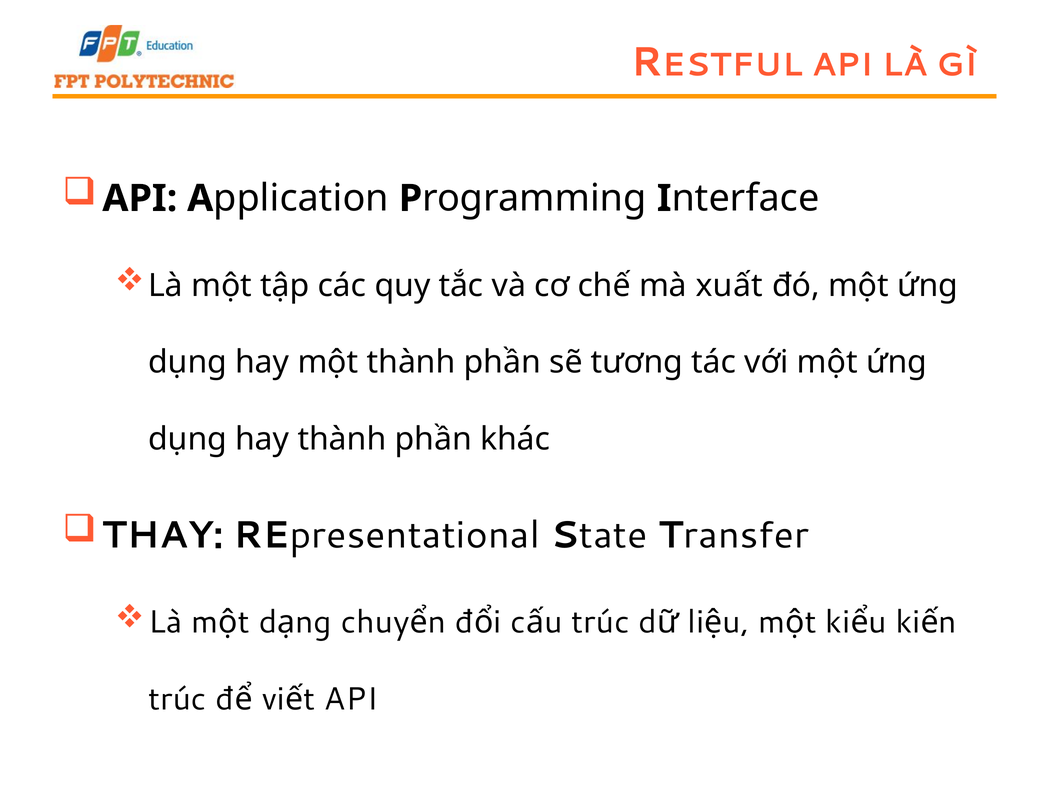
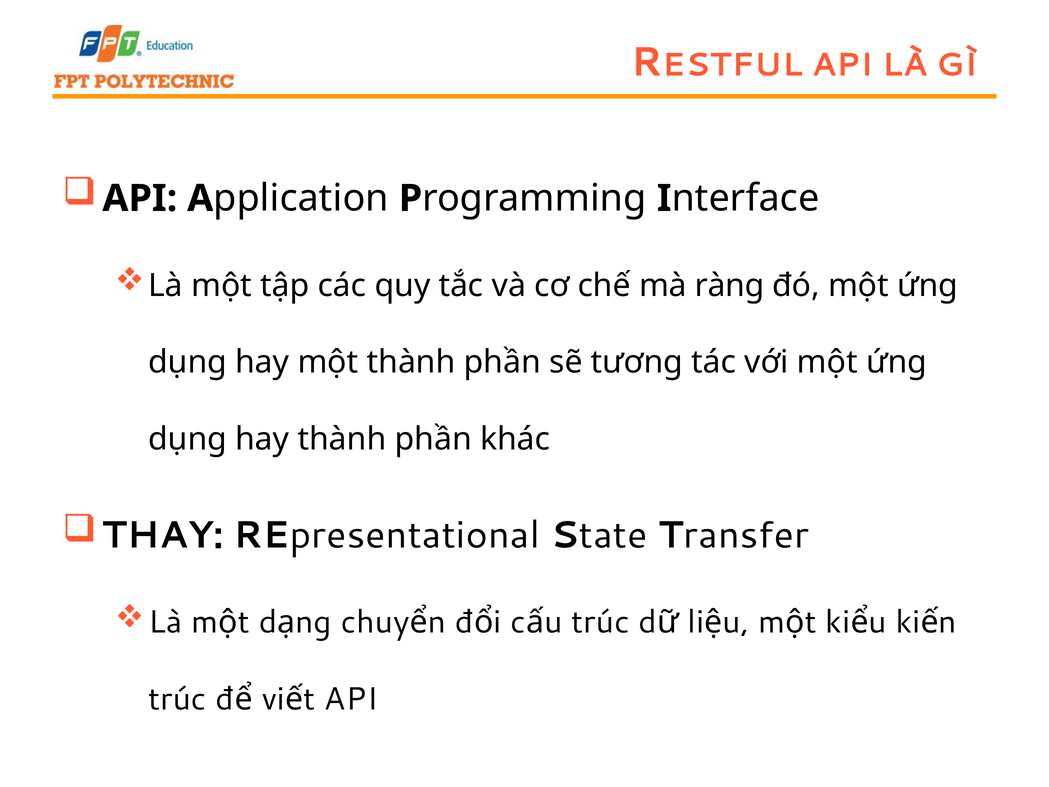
xuất: xuất -> ràng
